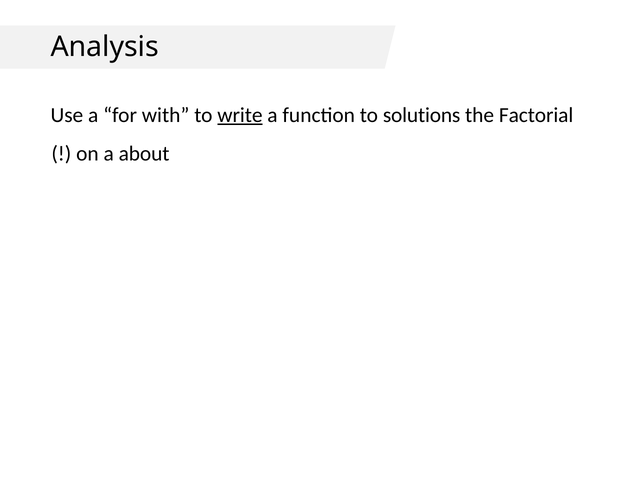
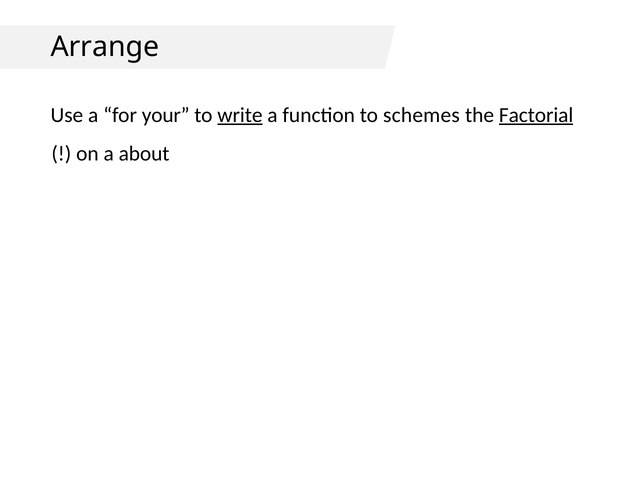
Analysis: Analysis -> Arrange
with: with -> your
solutions: solutions -> schemes
Factorial underline: none -> present
